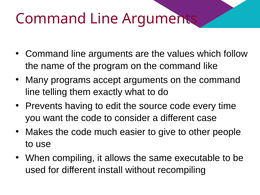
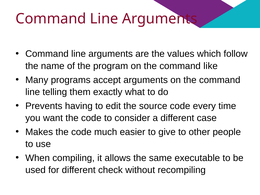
install: install -> check
